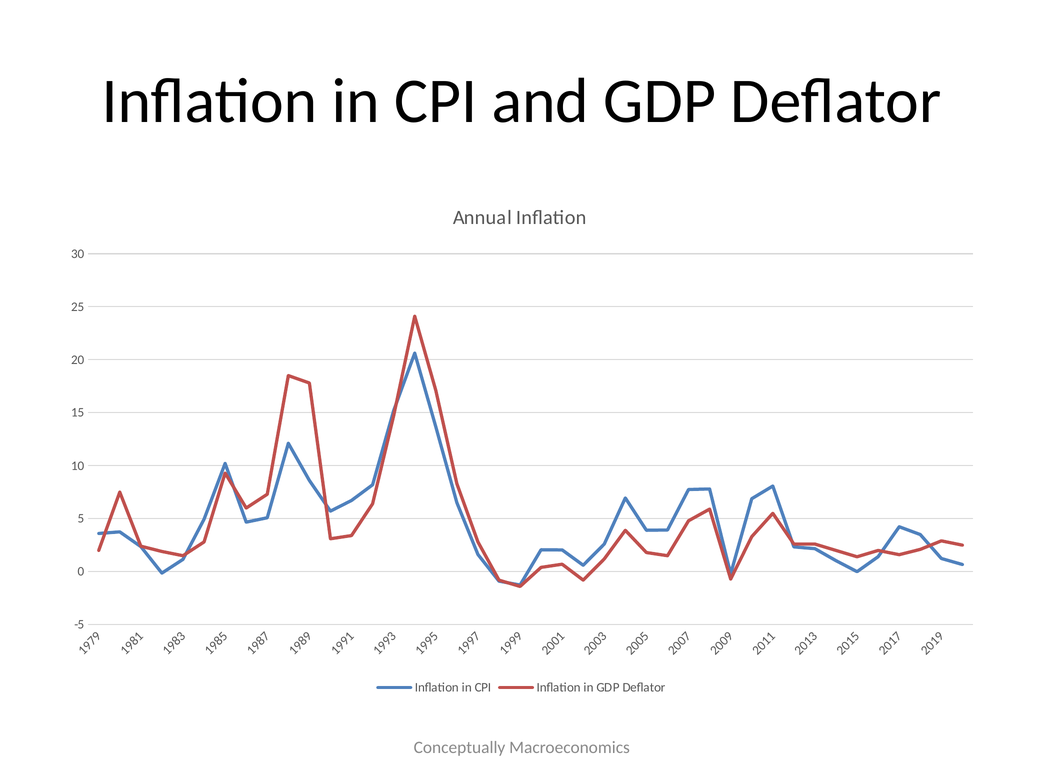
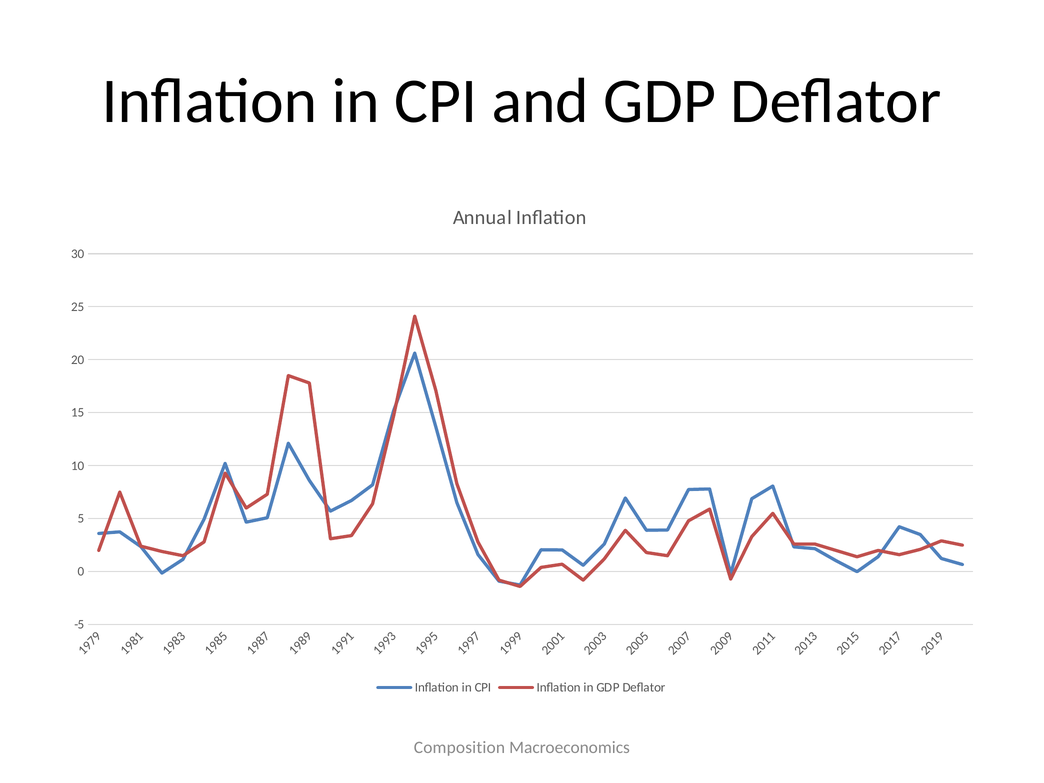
Conceptually: Conceptually -> Composition
